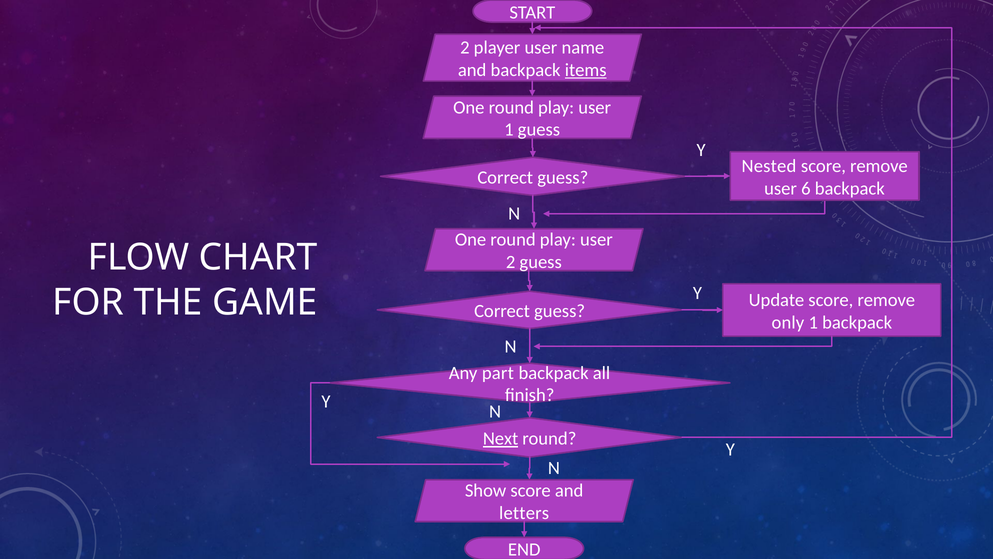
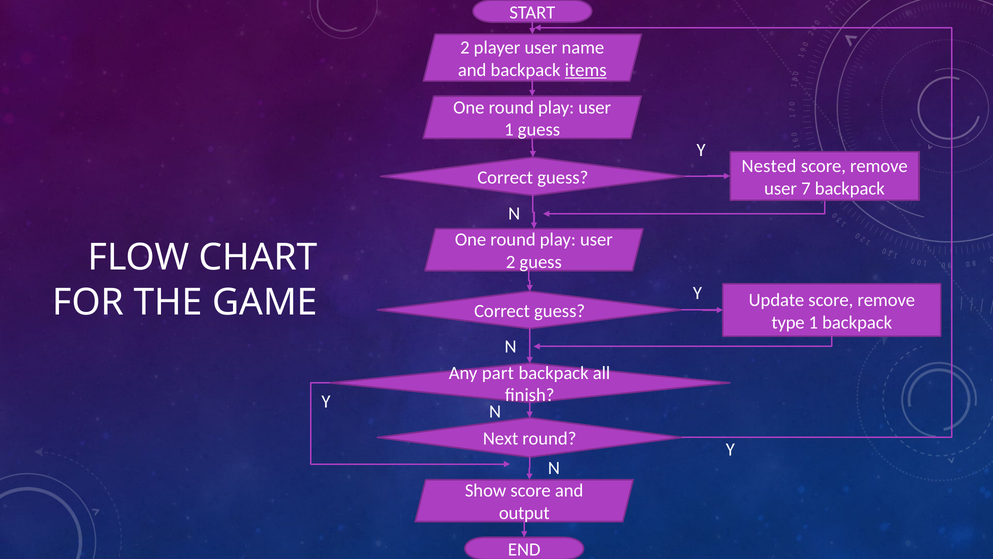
6: 6 -> 7
only: only -> type
Next underline: present -> none
letters: letters -> output
